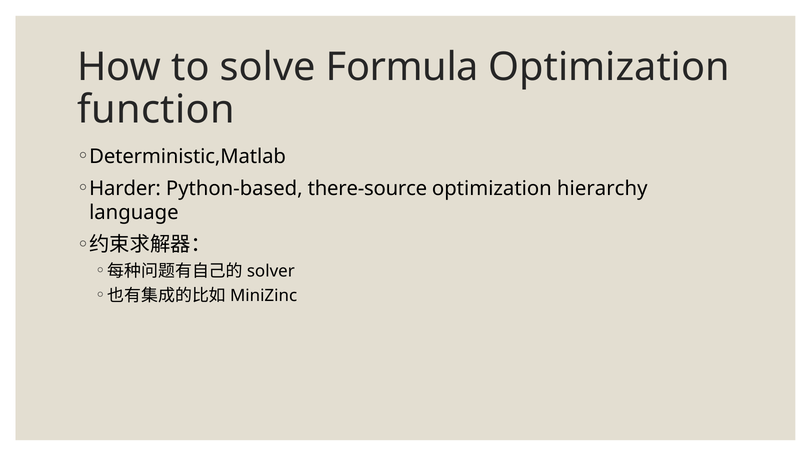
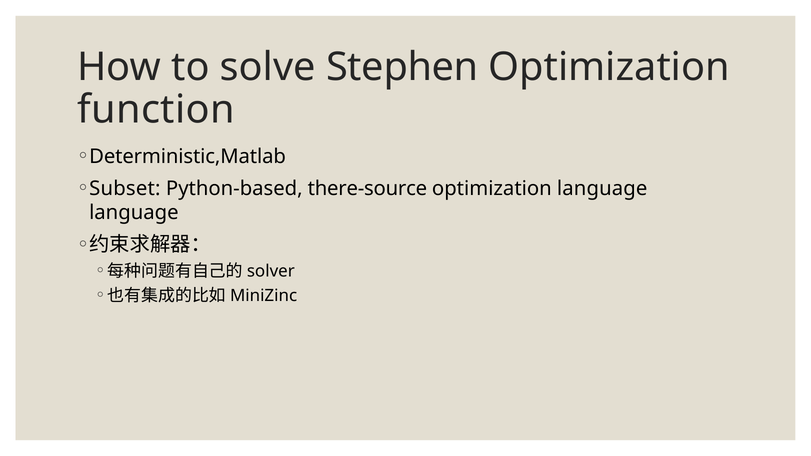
Formula: Formula -> Stephen
Harder: Harder -> Subset
optimization hierarchy: hierarchy -> language
